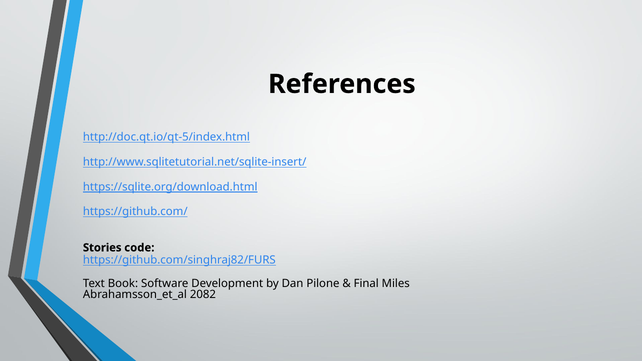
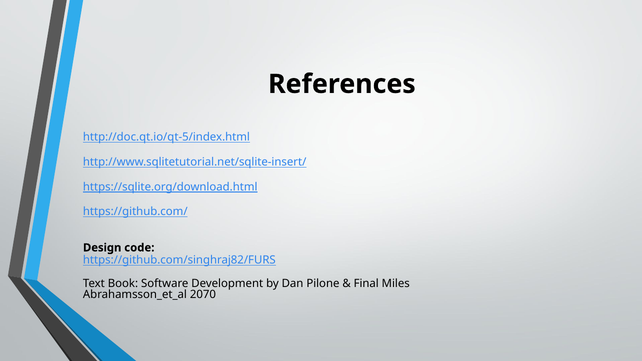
Stories: Stories -> Design
2082: 2082 -> 2070
